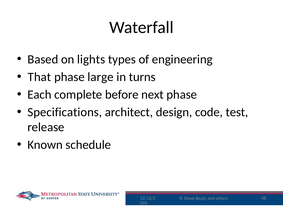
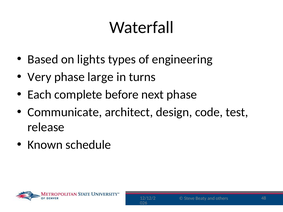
That: That -> Very
Specifications: Specifications -> Communicate
